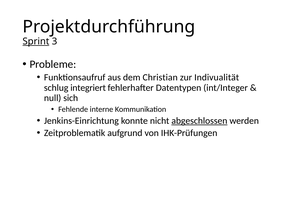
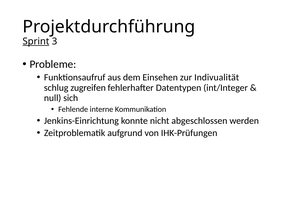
Christian: Christian -> Einsehen
integriert: integriert -> zugreifen
abgeschlossen underline: present -> none
